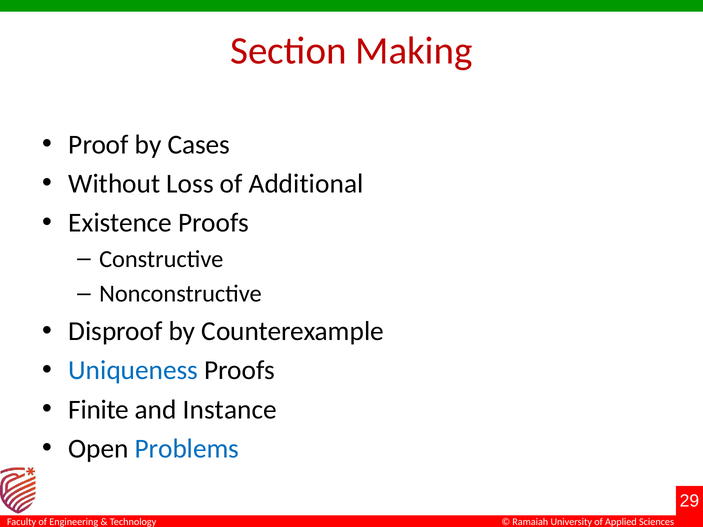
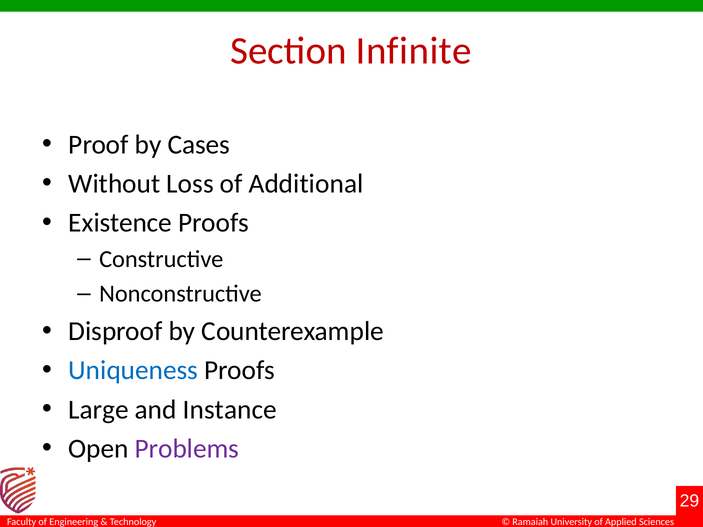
Making: Making -> Infinite
Finite: Finite -> Large
Problems colour: blue -> purple
